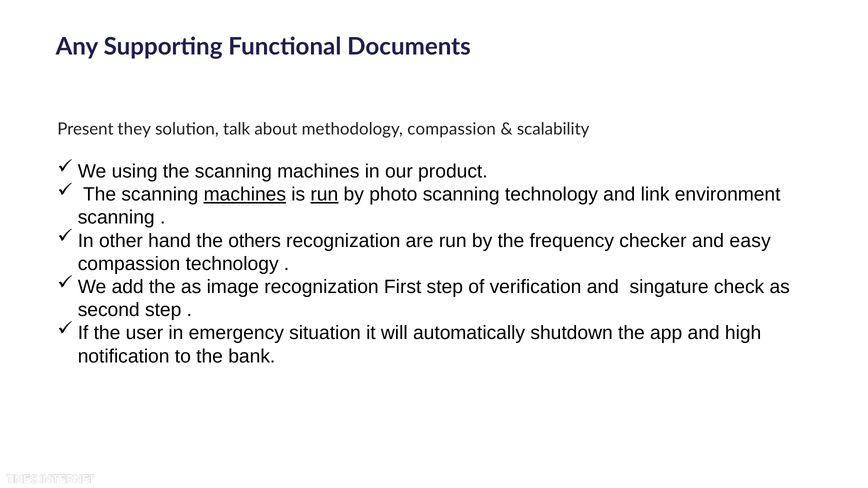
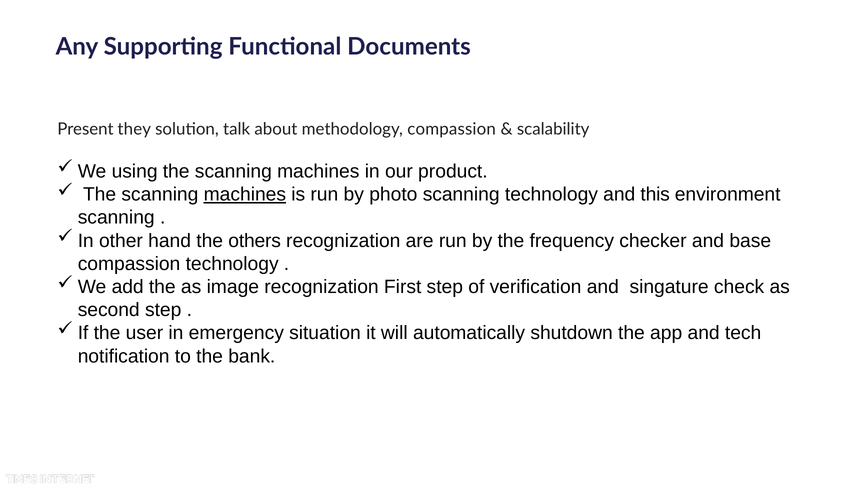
run at (324, 195) underline: present -> none
link: link -> this
easy: easy -> base
high: high -> tech
